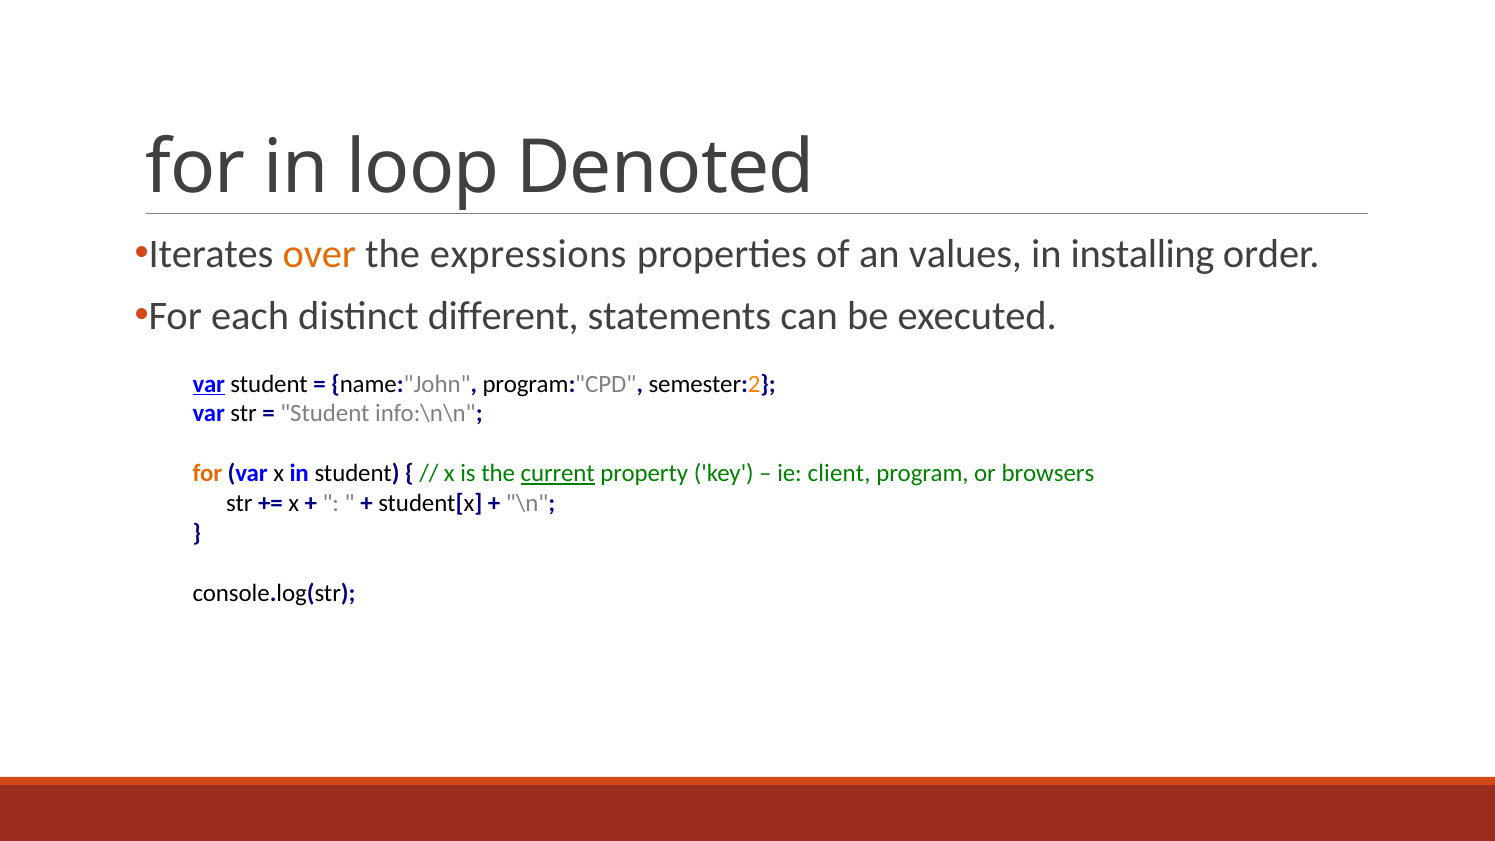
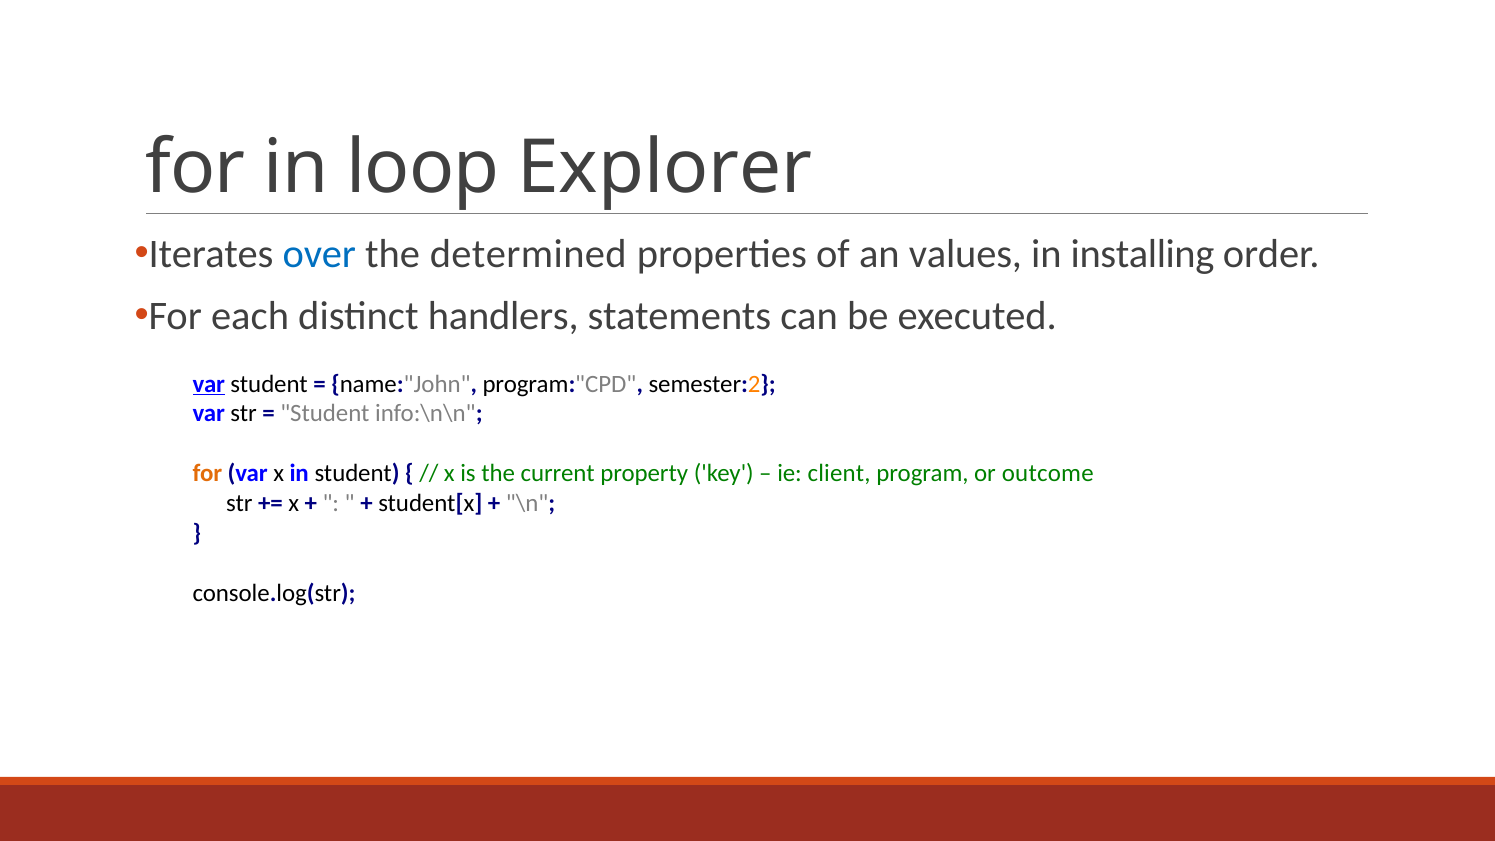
Denoted: Denoted -> Explorer
over colour: orange -> blue
expressions: expressions -> determined
different: different -> handlers
current underline: present -> none
browsers: browsers -> outcome
